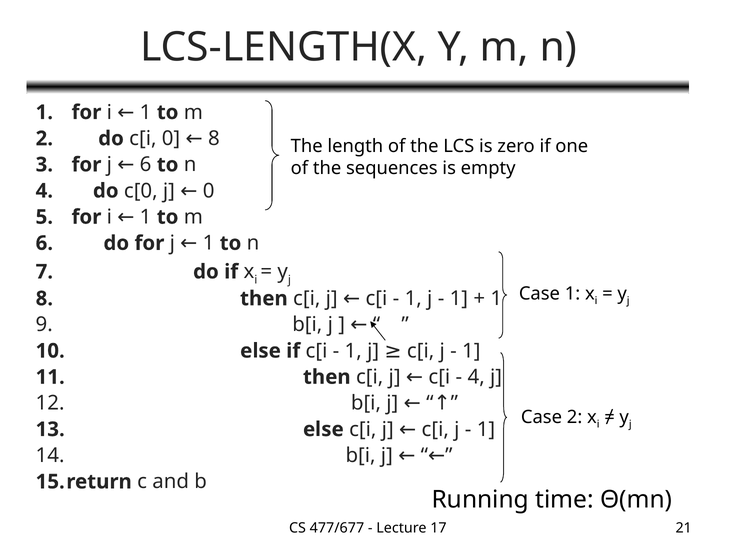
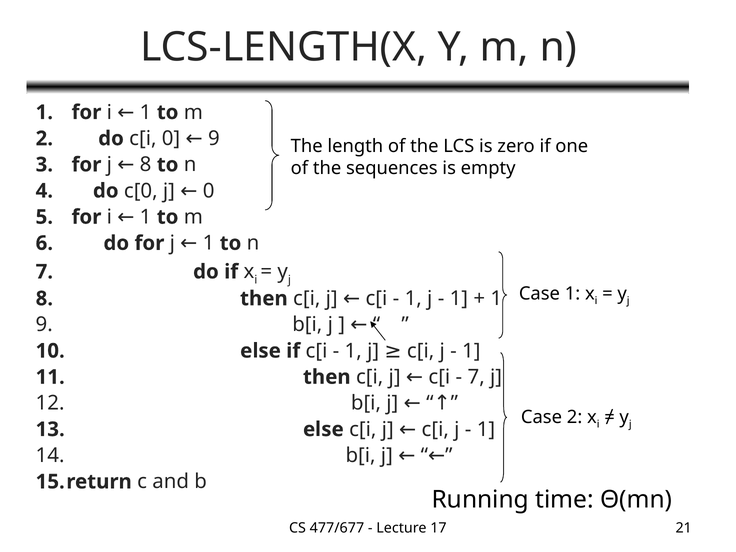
0 8: 8 -> 9
for j 6: 6 -> 8
4 at (476, 377): 4 -> 7
